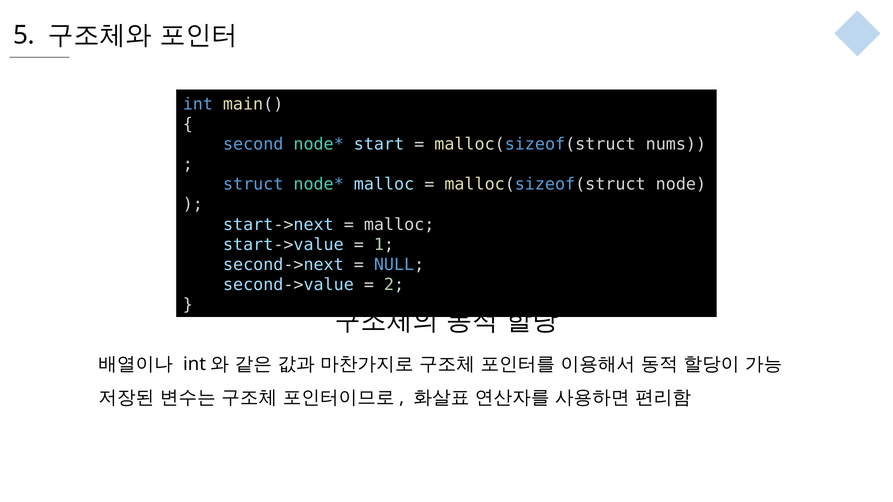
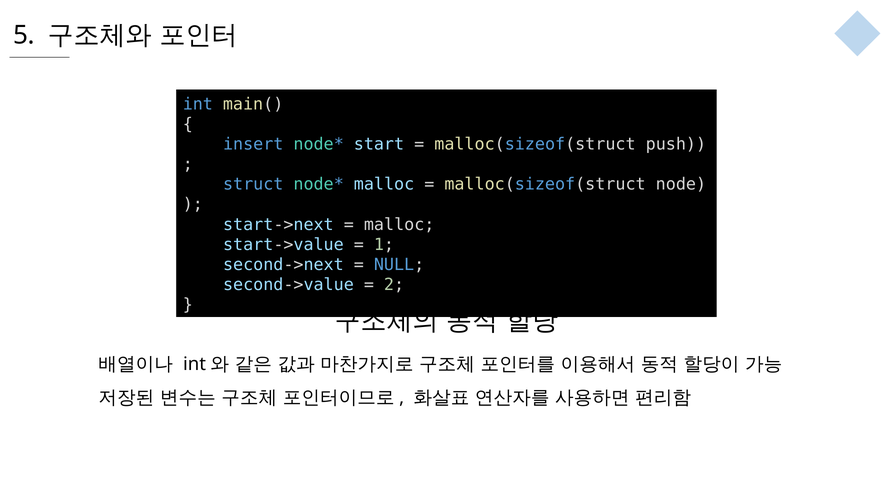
second: second -> insert
nums: nums -> push
